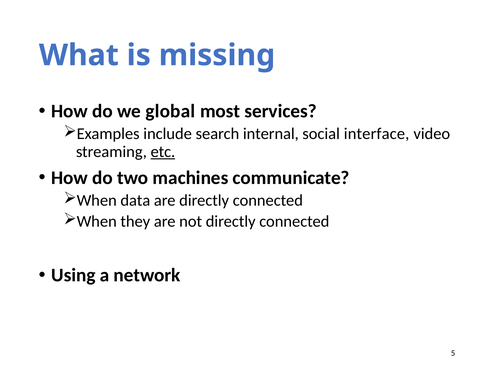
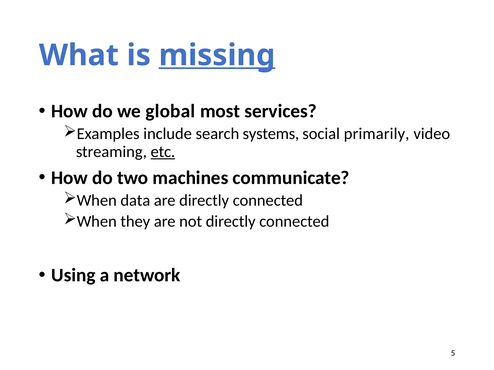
missing underline: none -> present
internal: internal -> systems
interface: interface -> primarily
